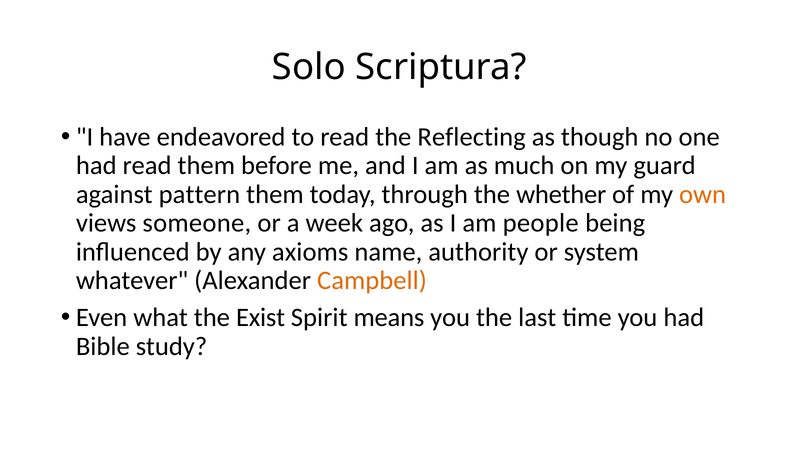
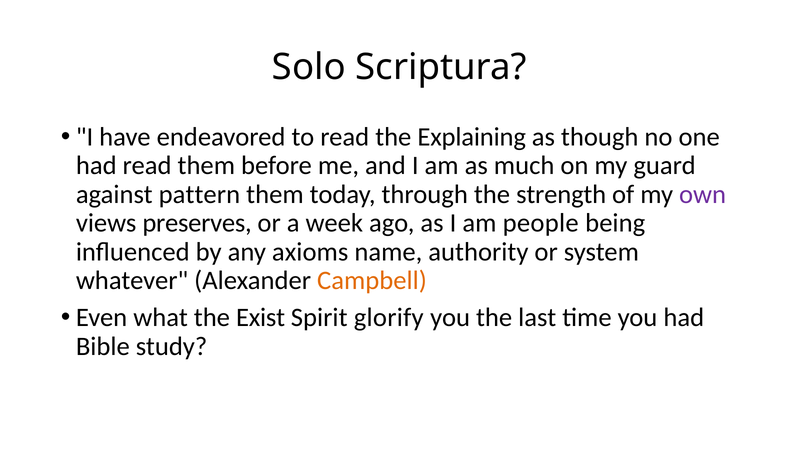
Reflecting: Reflecting -> Explaining
whether: whether -> strength
own colour: orange -> purple
someone: someone -> preserves
means: means -> glorify
